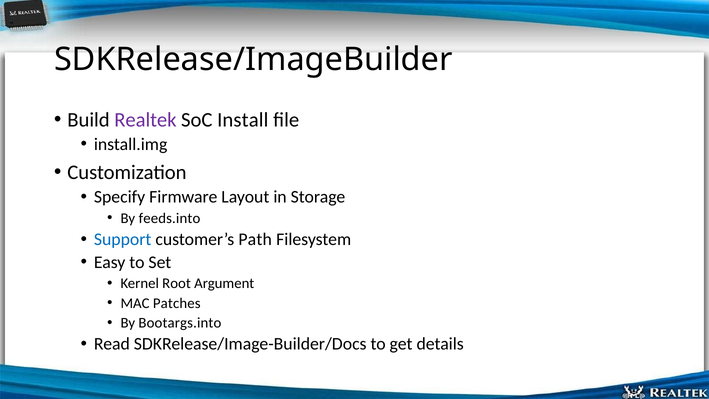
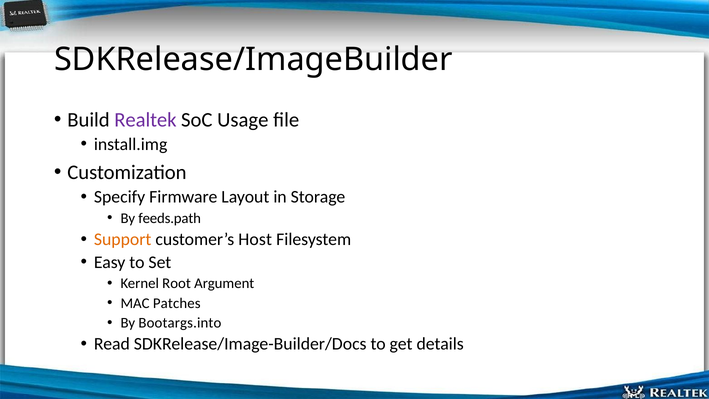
Install: Install -> Usage
feeds.into: feeds.into -> feeds.path
Support colour: blue -> orange
Path: Path -> Host
